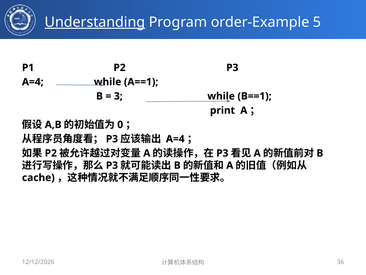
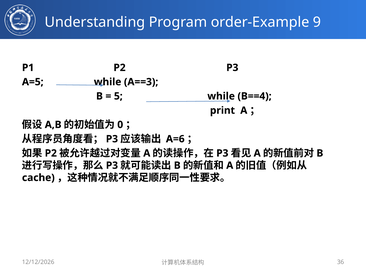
Understanding underline: present -> none
5: 5 -> 9
A=4 at (33, 82): A=4 -> A=5
A==1: A==1 -> A==3
3: 3 -> 5
B==1: B==1 -> B==4
A=4 at (175, 139): A=4 -> A=6
